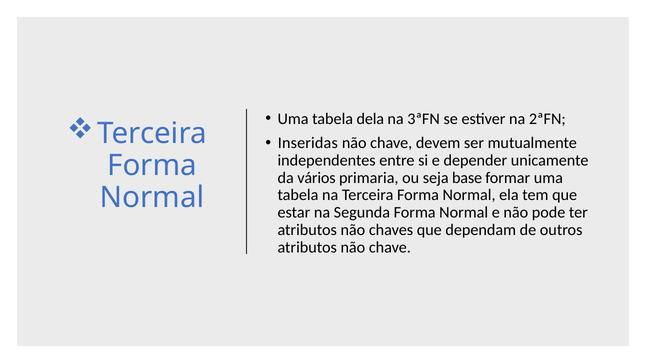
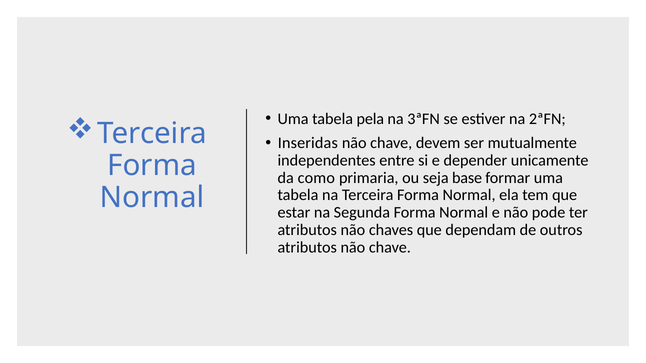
dela: dela -> pela
vários: vários -> como
